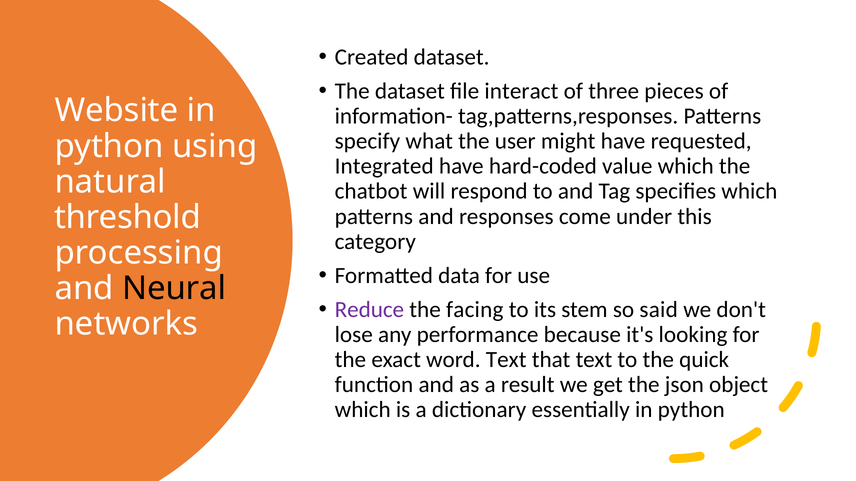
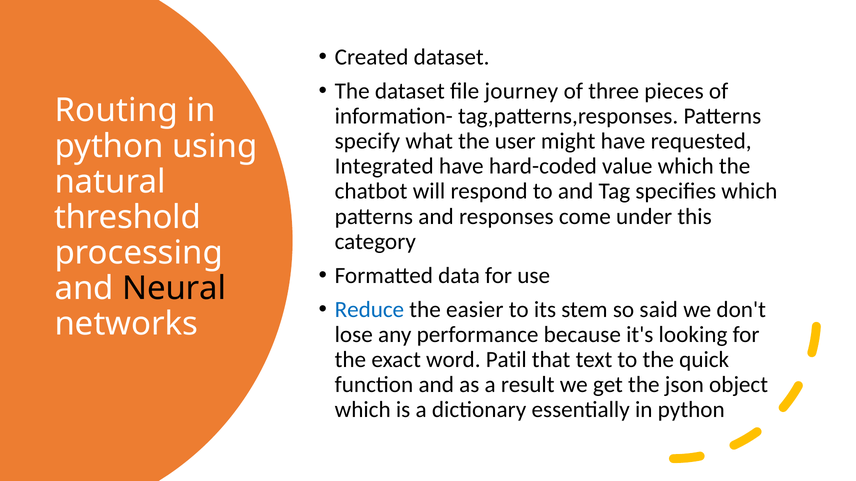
interact: interact -> journey
Website: Website -> Routing
Reduce colour: purple -> blue
facing: facing -> easier
word Text: Text -> Patil
